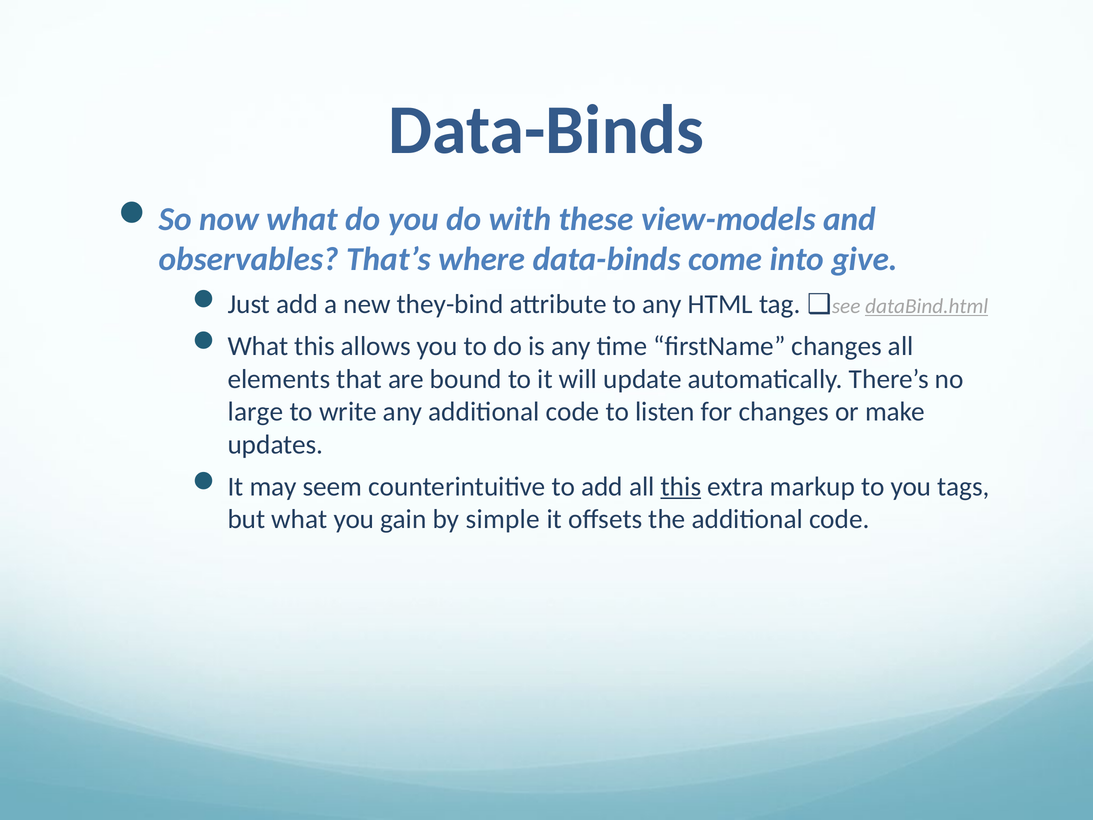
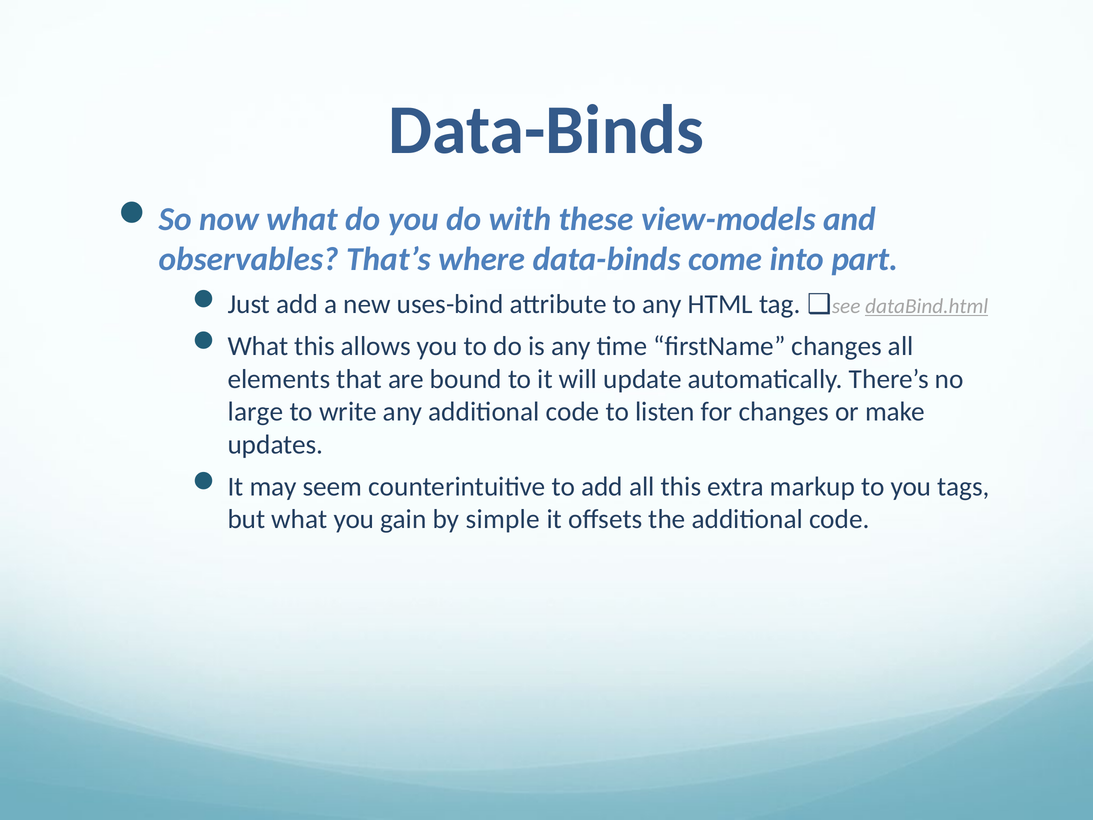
give: give -> part
they-bind: they-bind -> uses-bind
this at (681, 486) underline: present -> none
